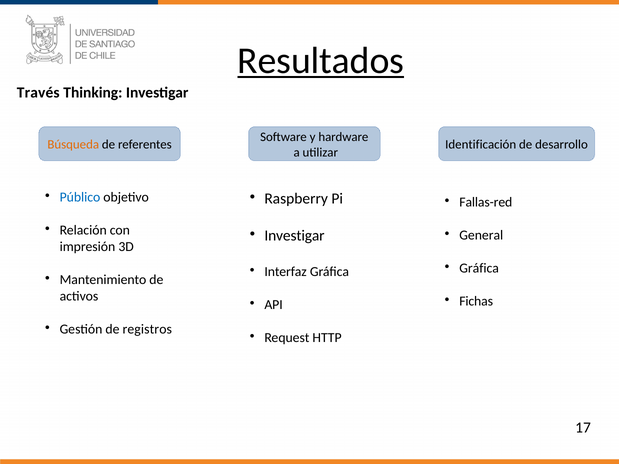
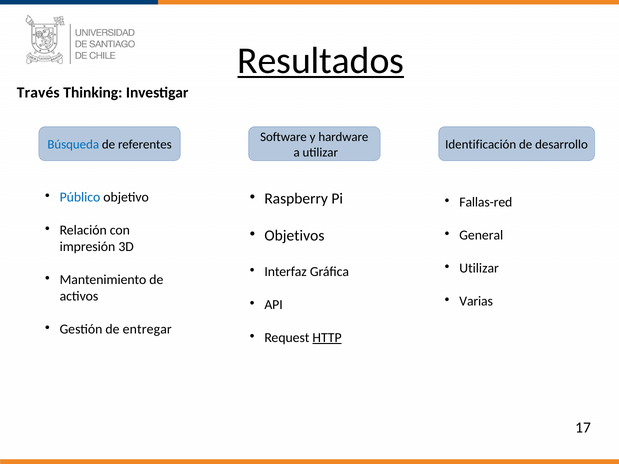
Búsqueda colour: orange -> blue
Investigar at (295, 236): Investigar -> Objetivos
Gráfica at (479, 268): Gráfica -> Utilizar
Fichas: Fichas -> Varias
registros: registros -> entregar
HTTP underline: none -> present
